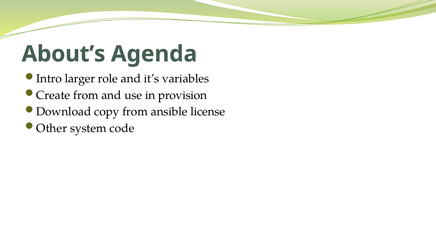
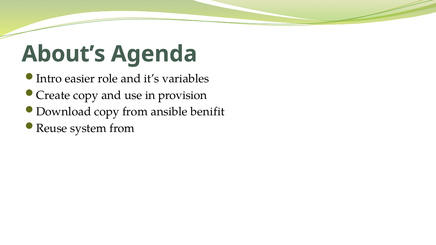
larger: larger -> easier
Create from: from -> copy
license: license -> benifit
Other: Other -> Reuse
system code: code -> from
